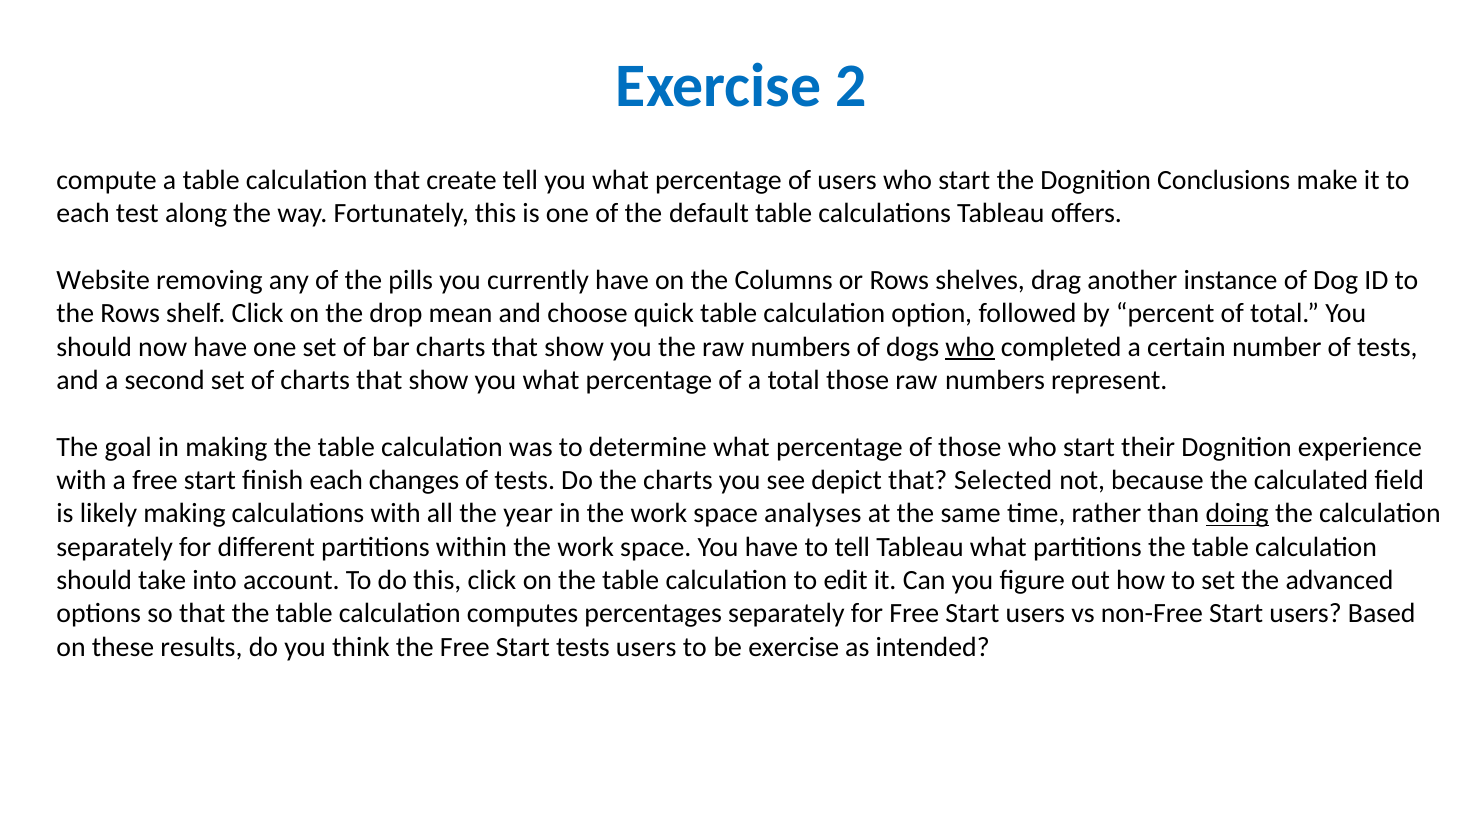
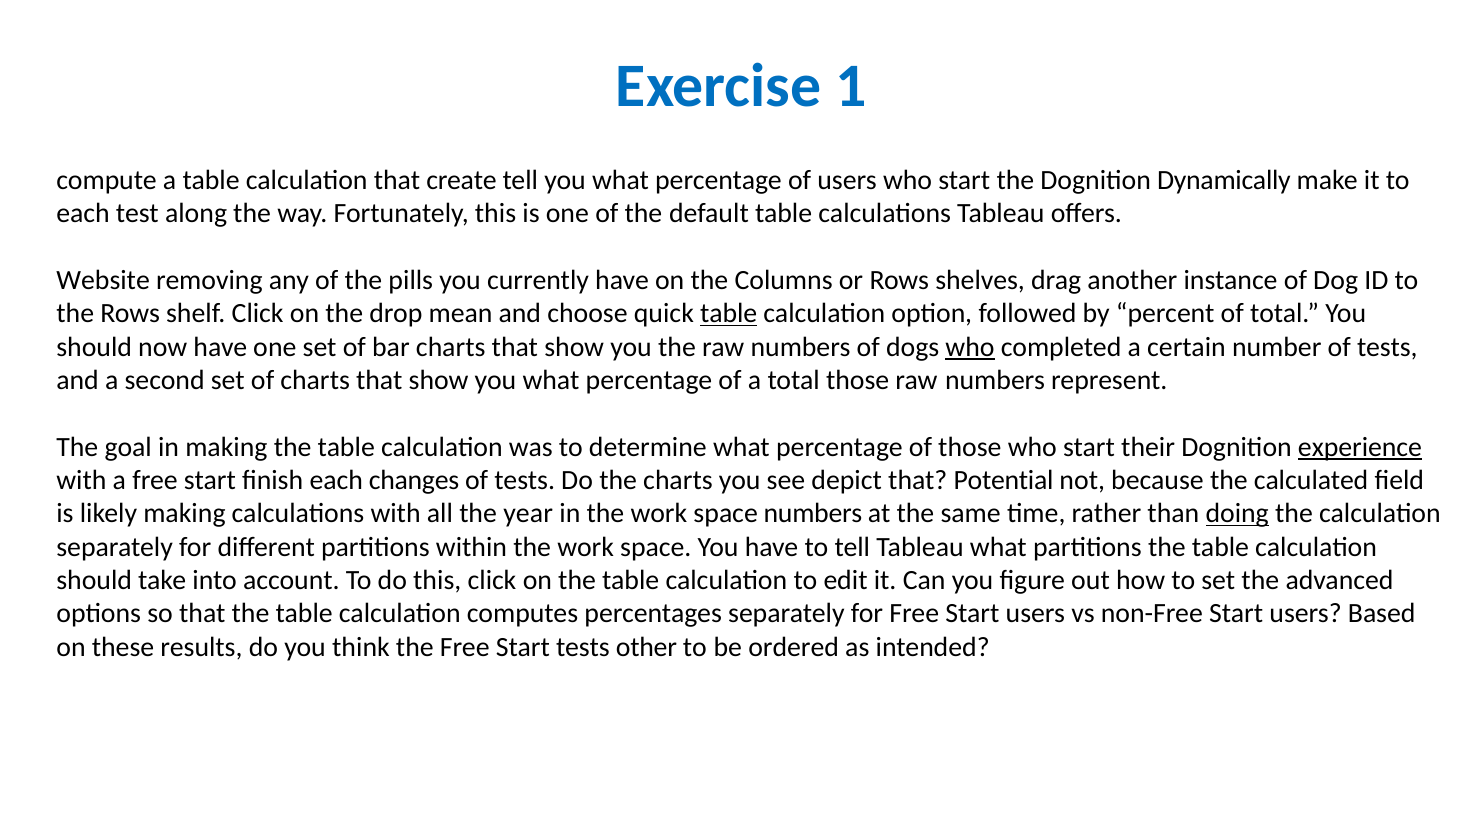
2: 2 -> 1
Conclusions: Conclusions -> Dynamically
table at (729, 314) underline: none -> present
experience underline: none -> present
Selected: Selected -> Potential
space analyses: analyses -> numbers
tests users: users -> other
be exercise: exercise -> ordered
